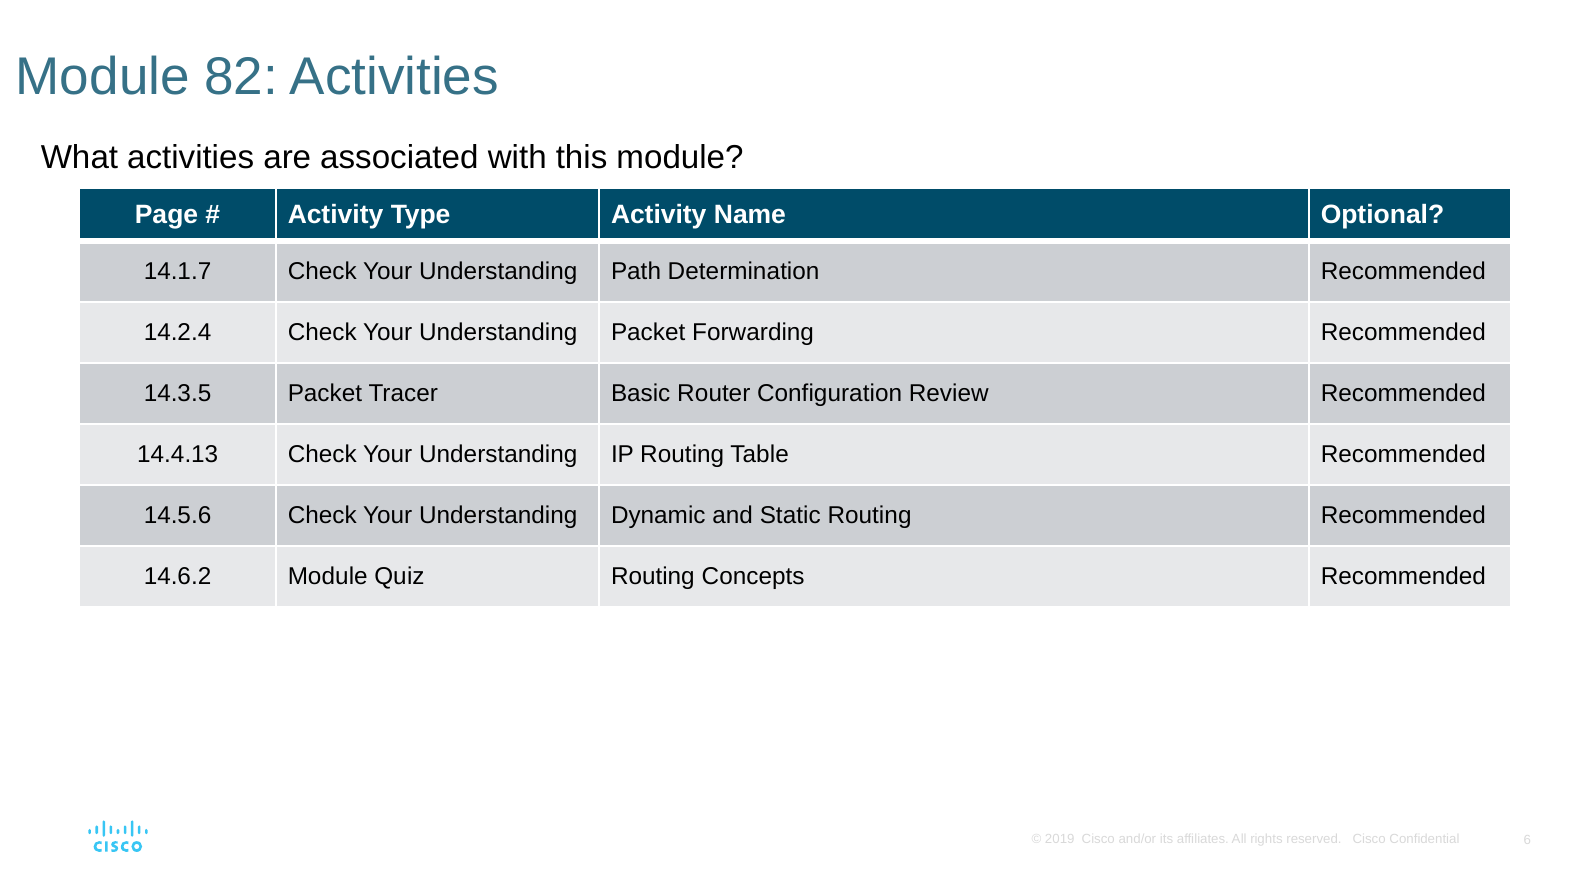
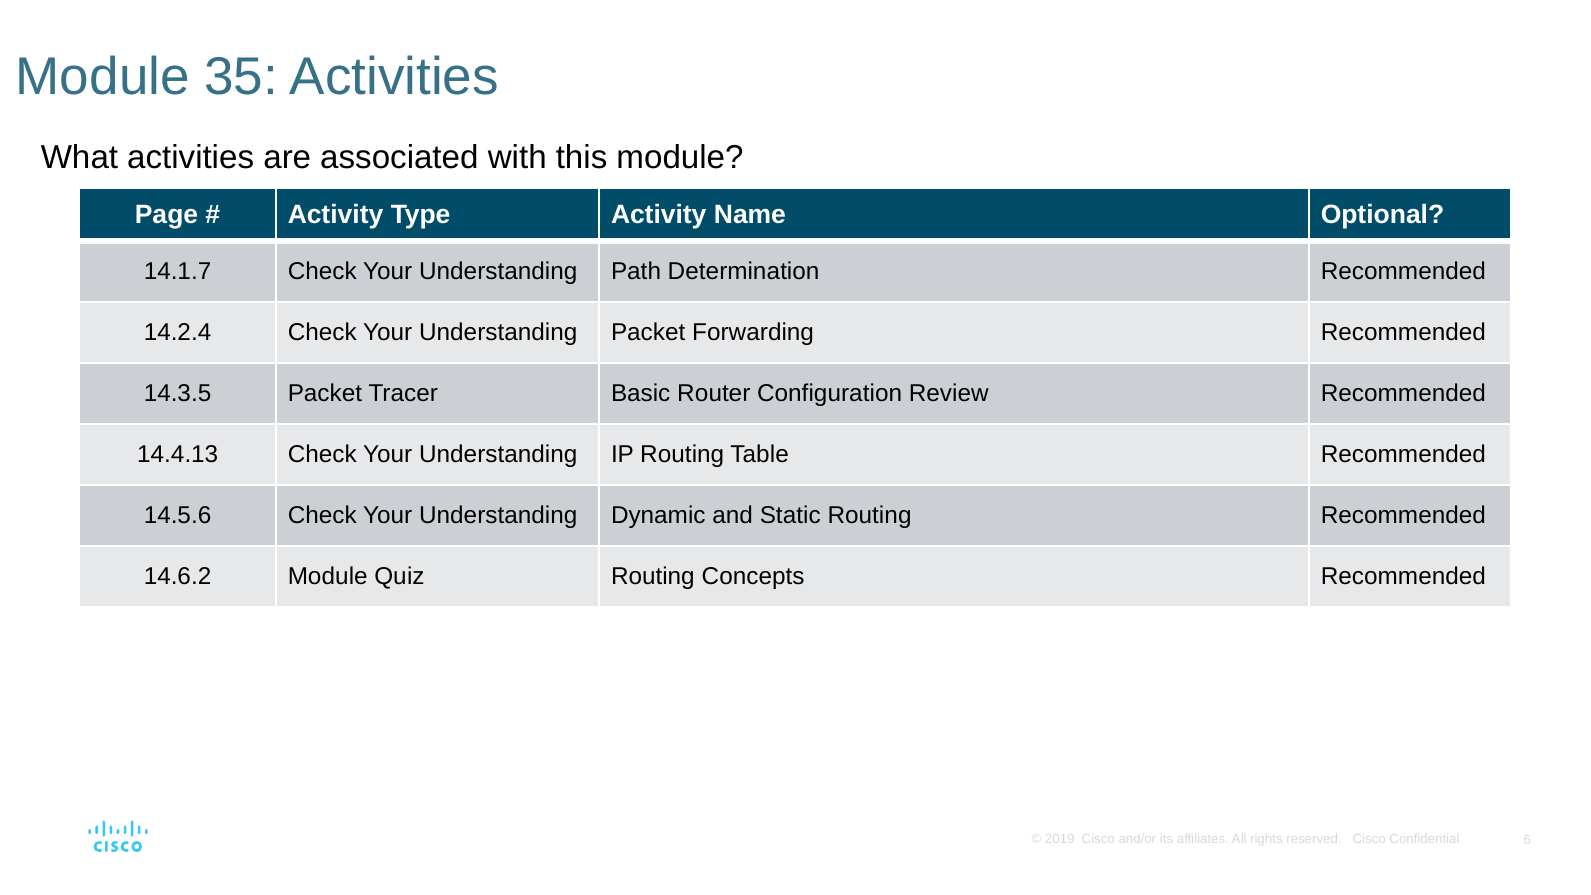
82: 82 -> 35
